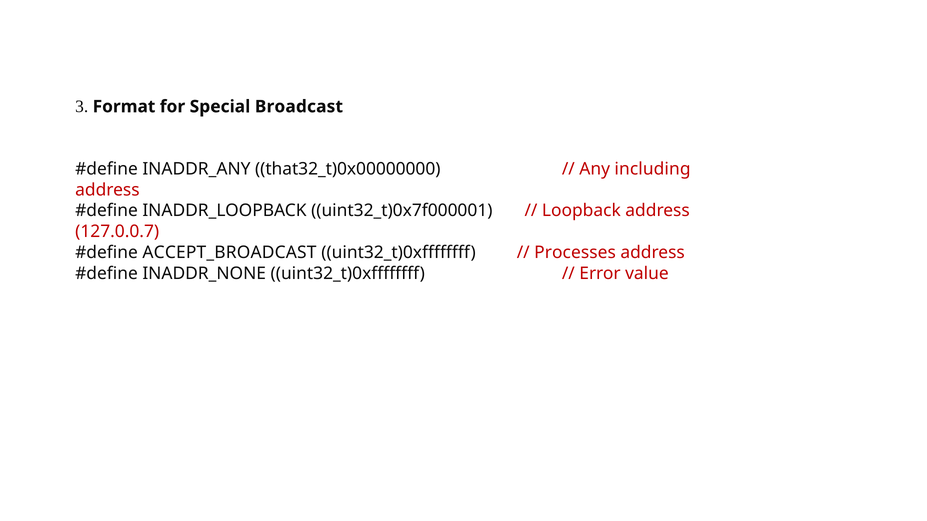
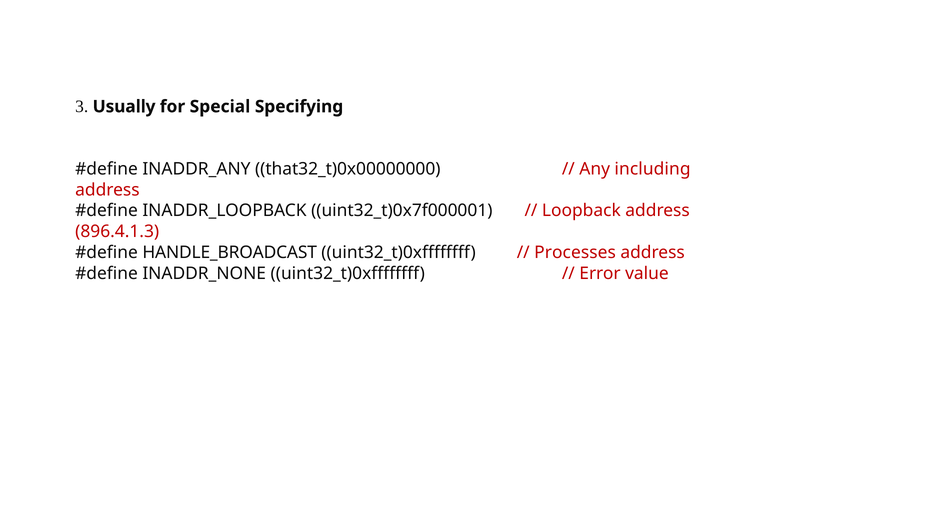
Format: Format -> Usually
Broadcast: Broadcast -> Specifying
127.0.0.7: 127.0.0.7 -> 896.4.1.3
ACCEPT_BROADCAST: ACCEPT_BROADCAST -> HANDLE_BROADCAST
